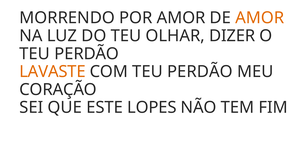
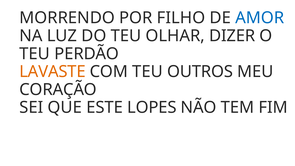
POR AMOR: AMOR -> FILHO
AMOR at (260, 18) colour: orange -> blue
COM TEU PERDÃO: PERDÃO -> OUTROS
